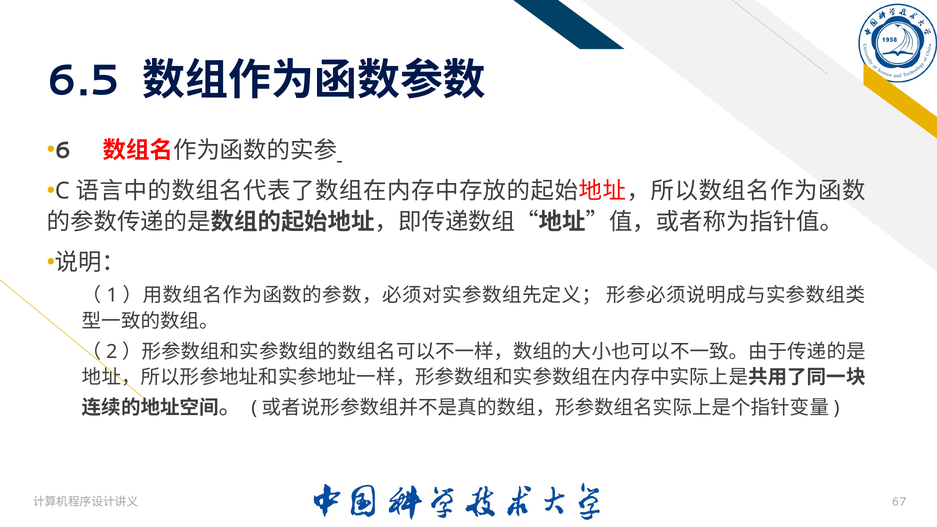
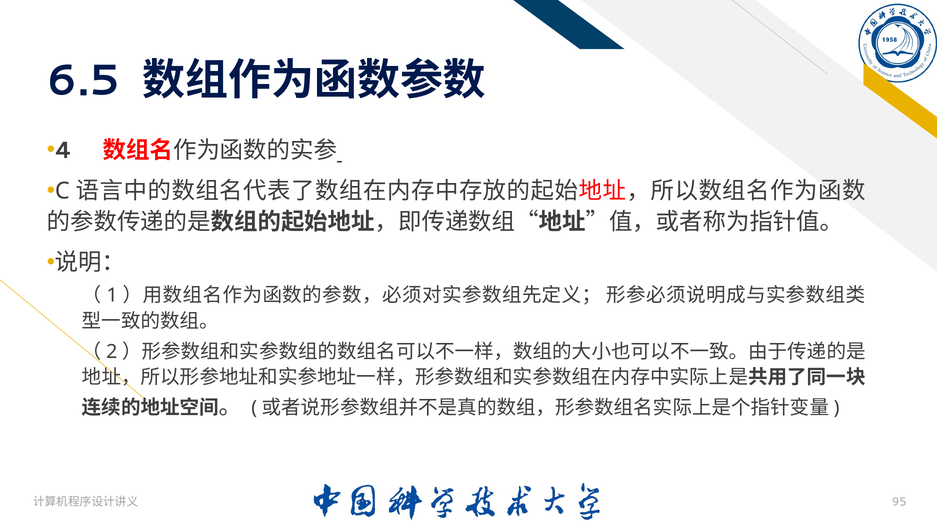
6: 6 -> 4
67: 67 -> 95
